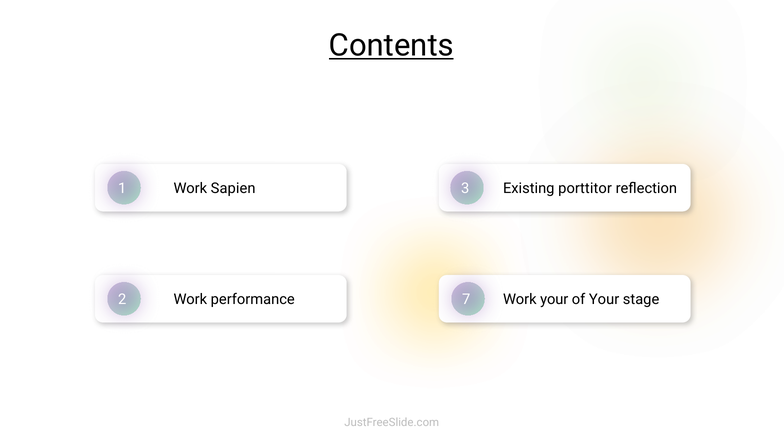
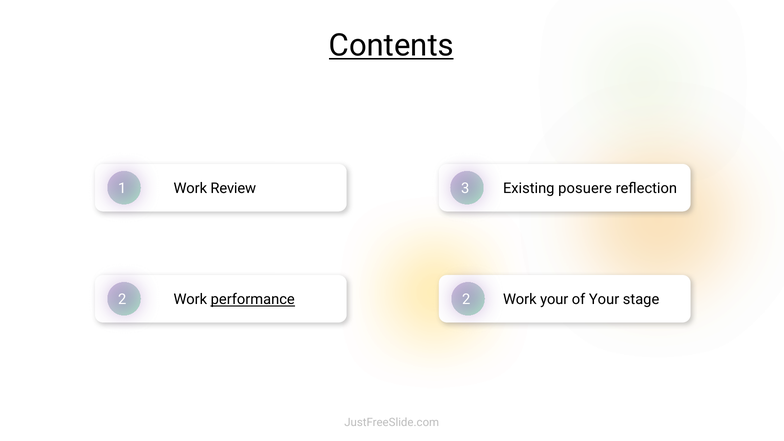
Sapien: Sapien -> Review
porttitor: porttitor -> posuere
performance underline: none -> present
2 7: 7 -> 2
